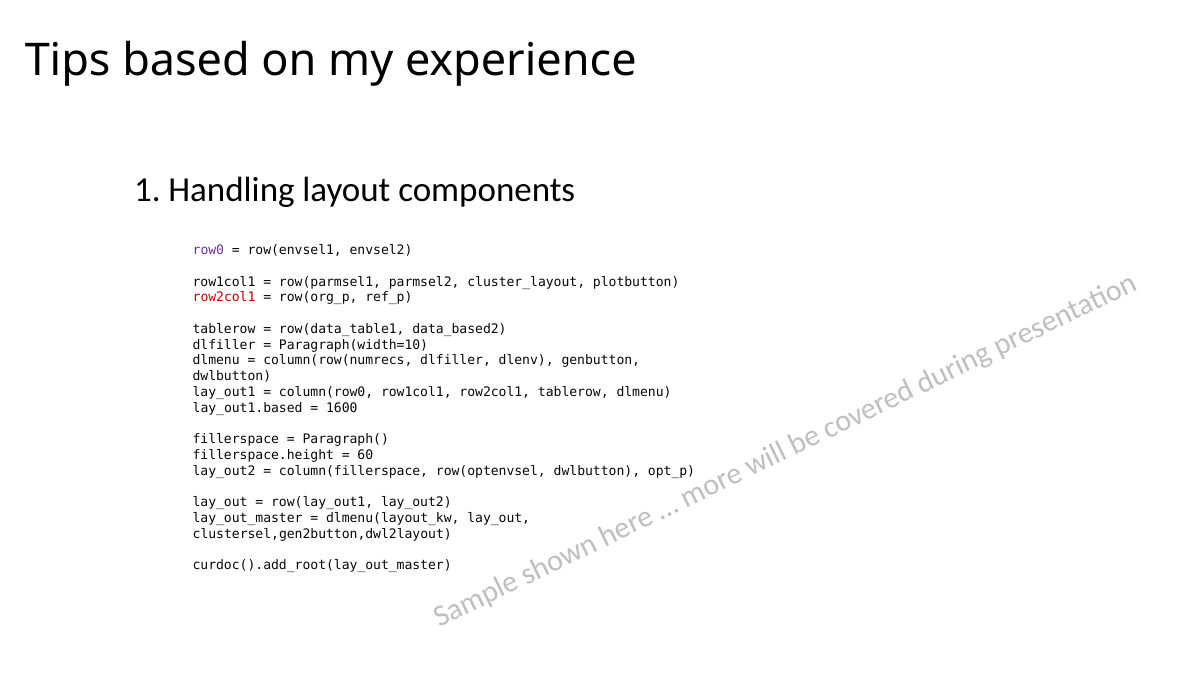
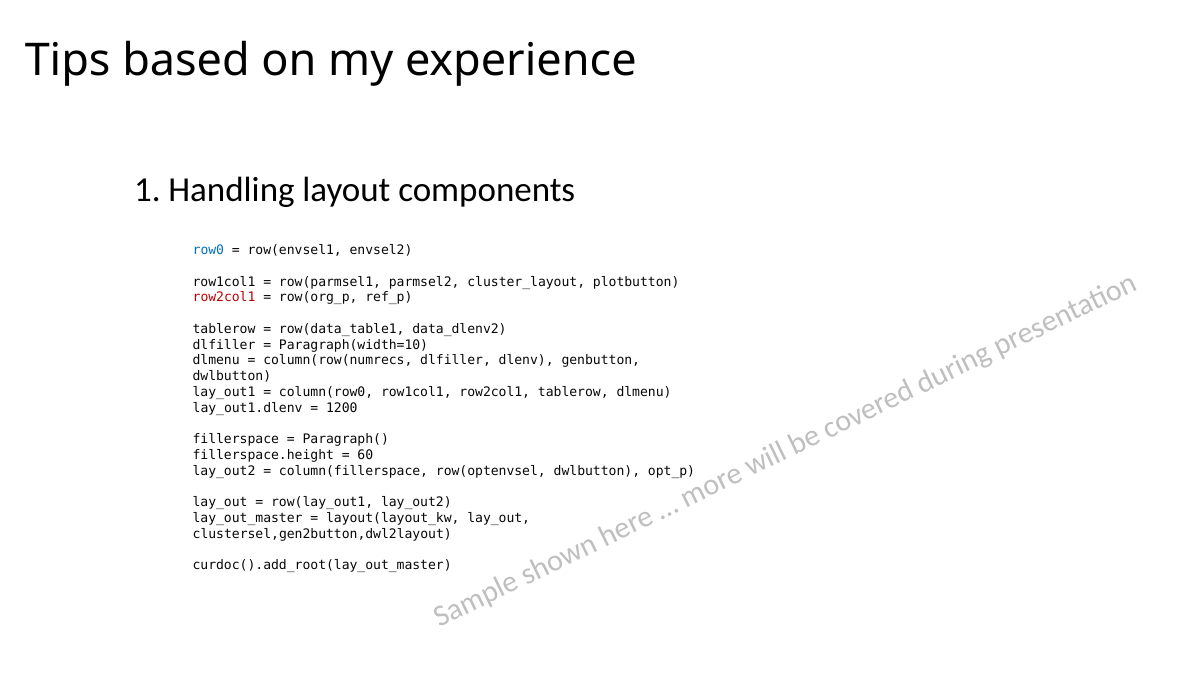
row0 colour: purple -> blue
data_based2: data_based2 -> data_dlenv2
lay_out1.based: lay_out1.based -> lay_out1.dlenv
1600: 1600 -> 1200
dlmenu(layout_kw: dlmenu(layout_kw -> layout(layout_kw
